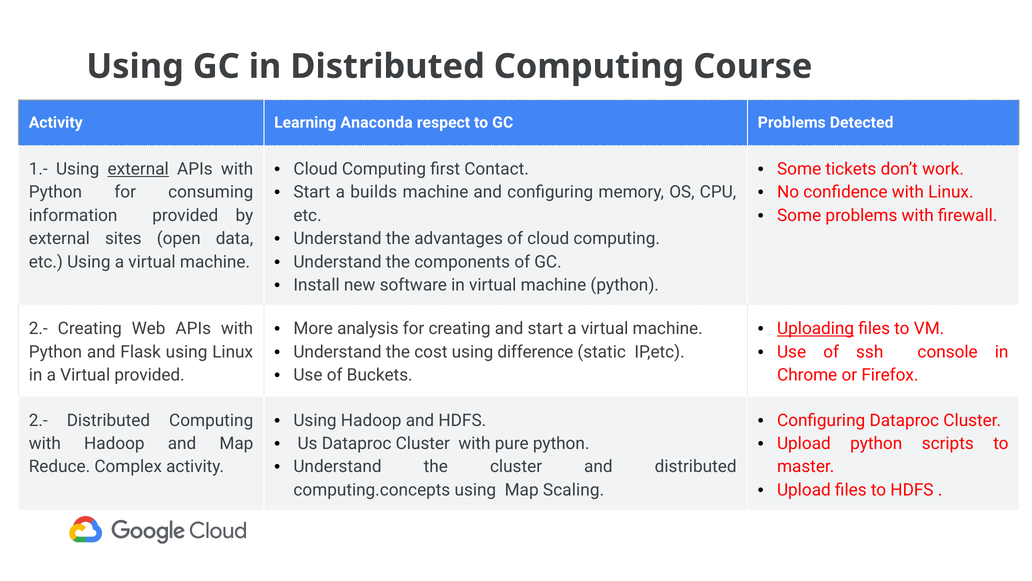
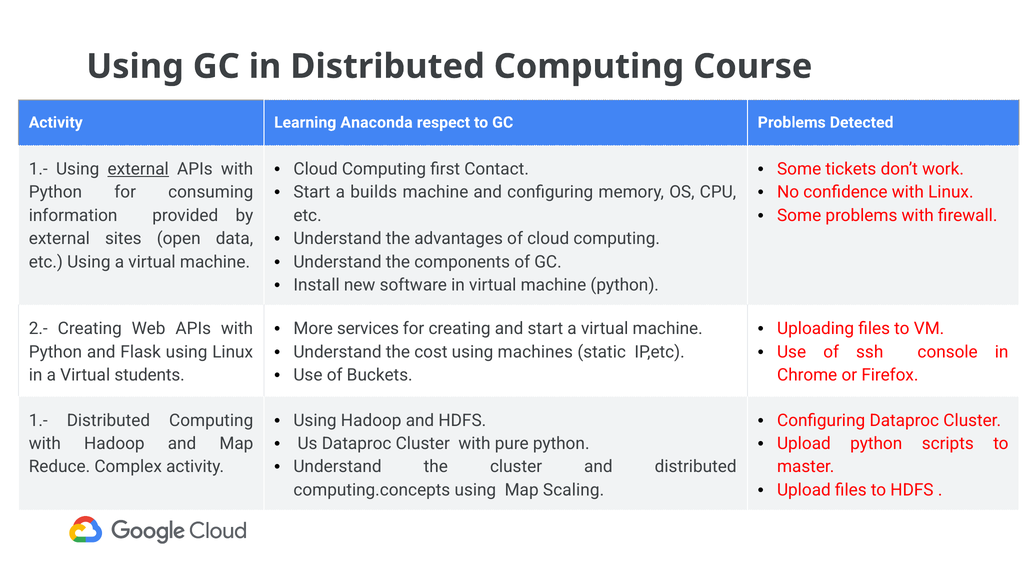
analysis: analysis -> services
Uploading underline: present -> none
difference: difference -> machines
Virtual provided: provided -> students
2.- at (38, 420): 2.- -> 1.-
